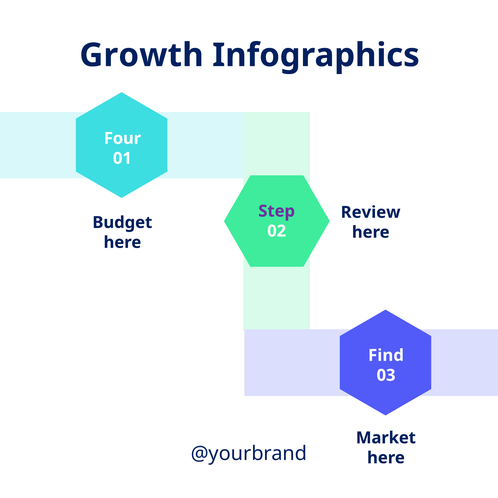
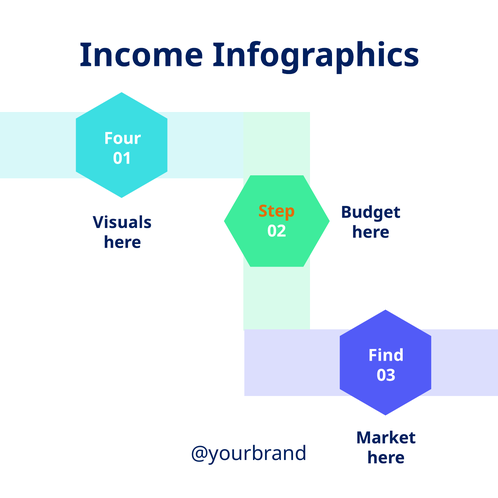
Growth: Growth -> Income
Step colour: purple -> orange
Review: Review -> Budget
Budget: Budget -> Visuals
